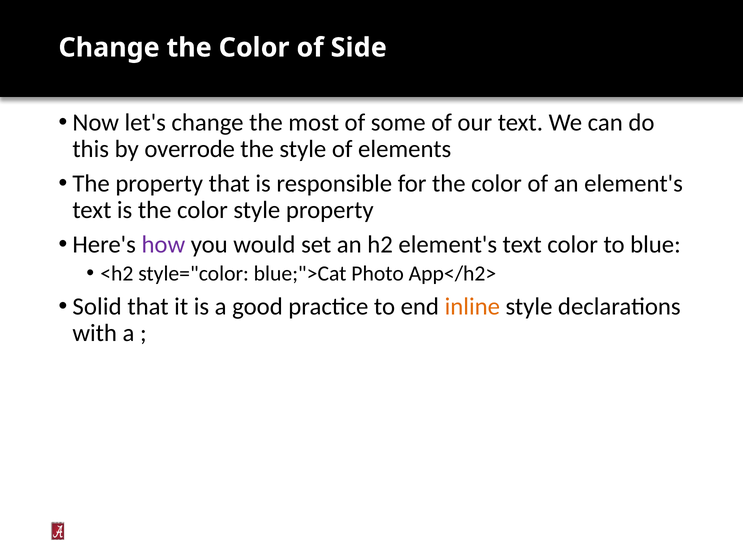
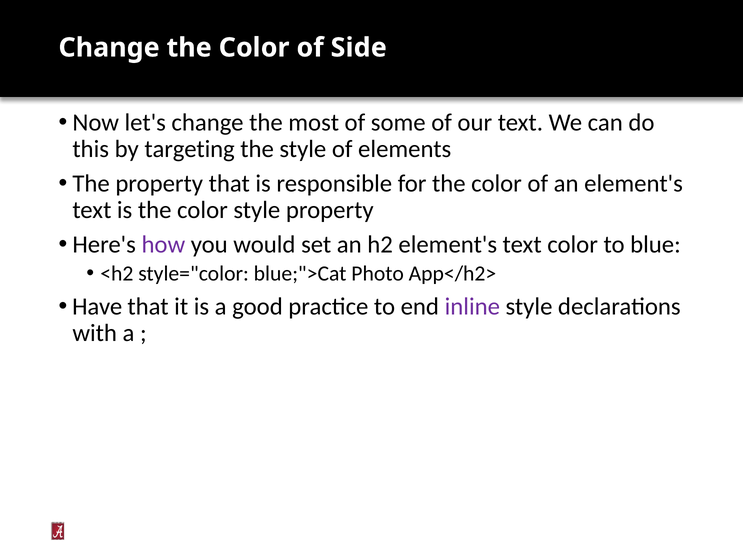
overrode: overrode -> targeting
Solid: Solid -> Have
inline colour: orange -> purple
